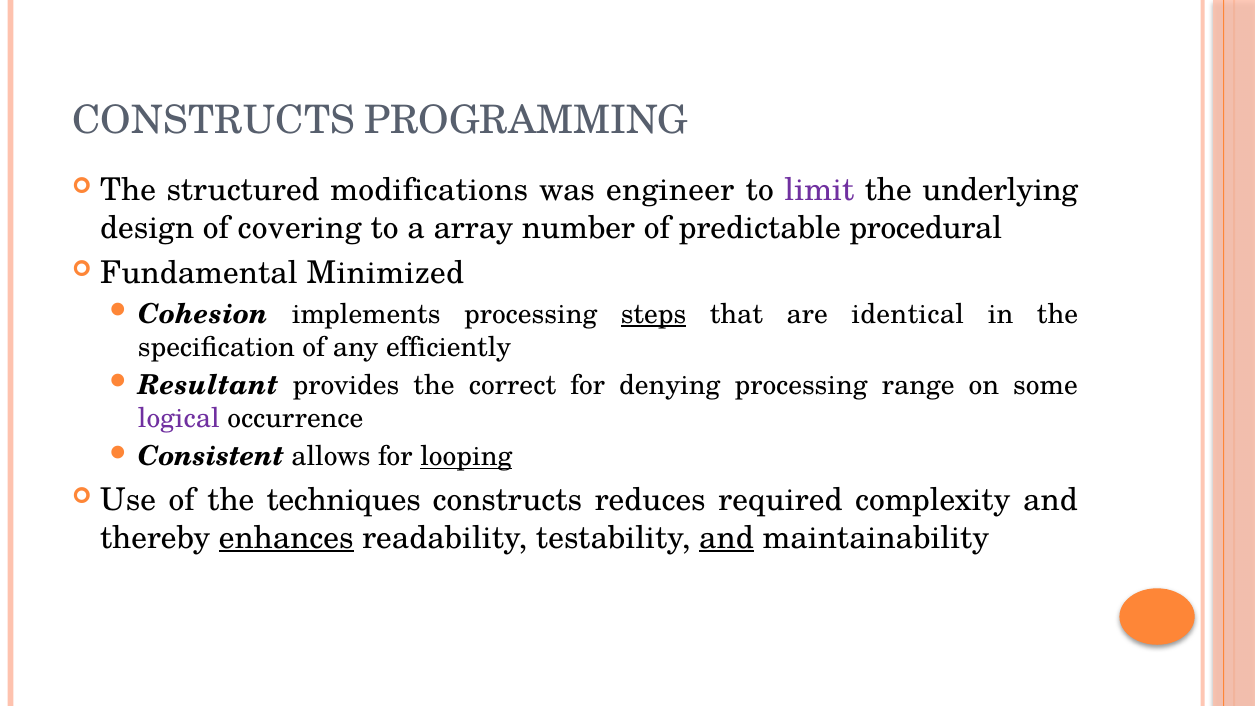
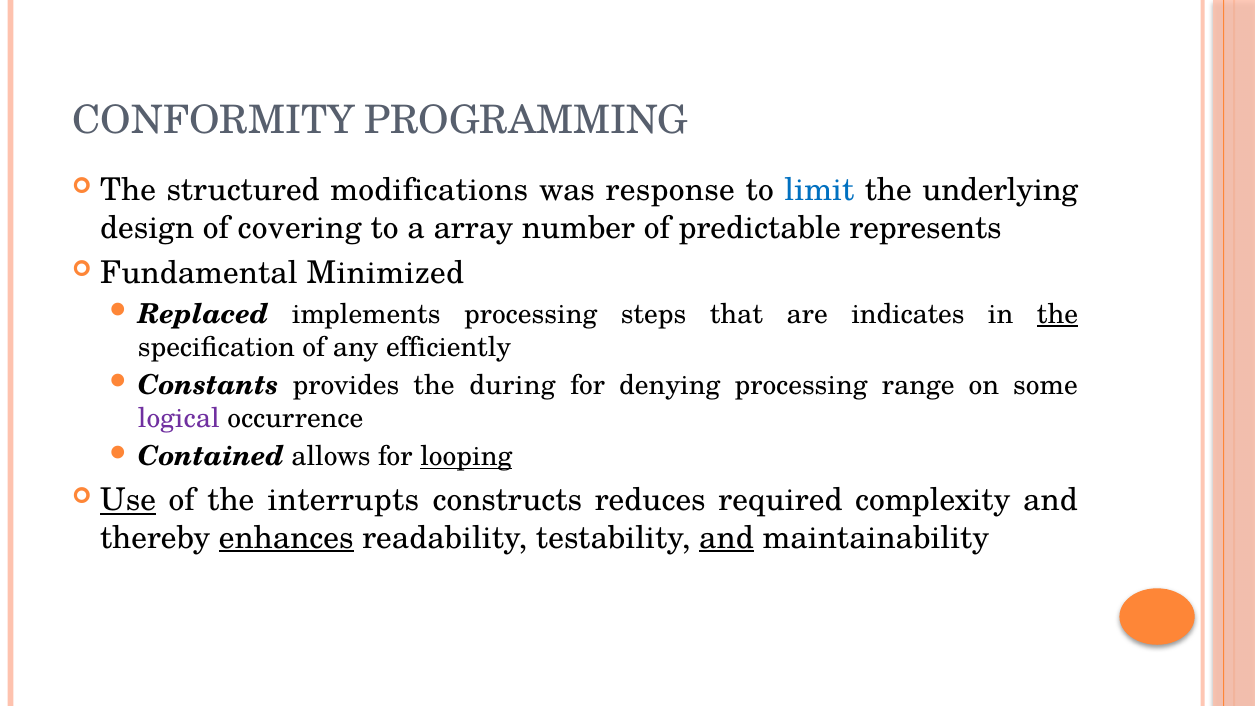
CONSTRUCTS at (214, 120): CONSTRUCTS -> CONFORMITY
engineer: engineer -> response
limit colour: purple -> blue
procedural: procedural -> represents
Cohesion: Cohesion -> Replaced
steps underline: present -> none
identical: identical -> indicates
the at (1058, 314) underline: none -> present
Resultant: Resultant -> Constants
correct: correct -> during
Consistent: Consistent -> Contained
Use underline: none -> present
techniques: techniques -> interrupts
